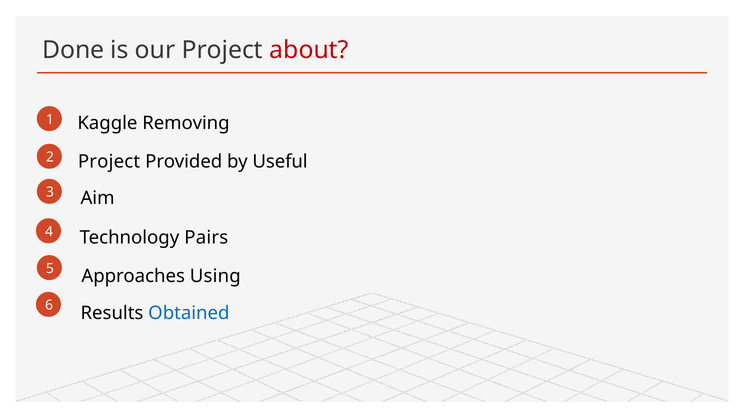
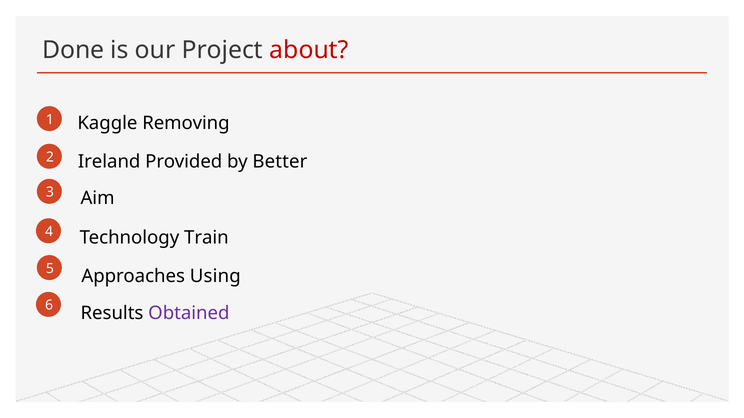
Project at (109, 162): Project -> Ireland
Useful: Useful -> Better
Pairs: Pairs -> Train
Obtained colour: blue -> purple
